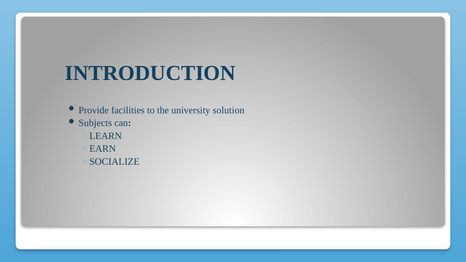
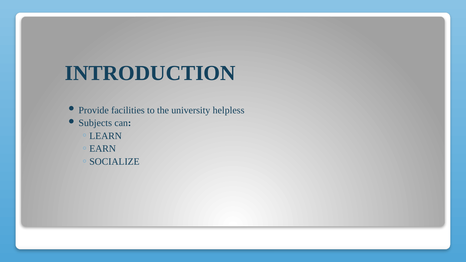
solution: solution -> helpless
